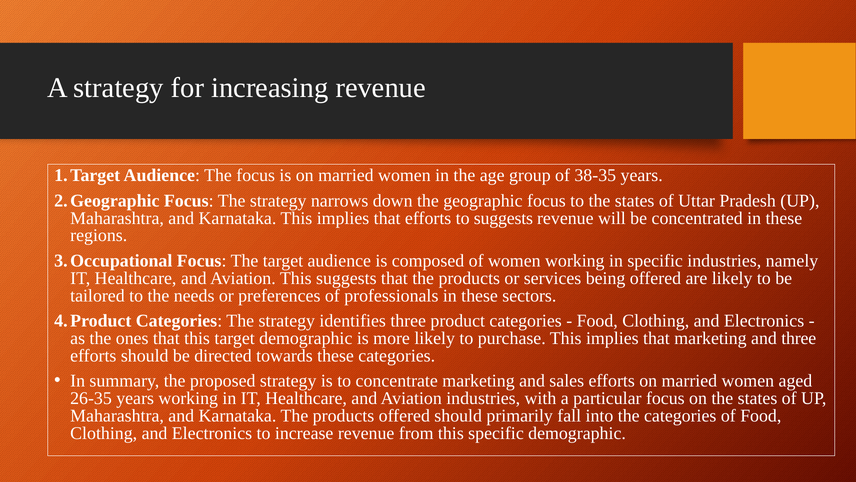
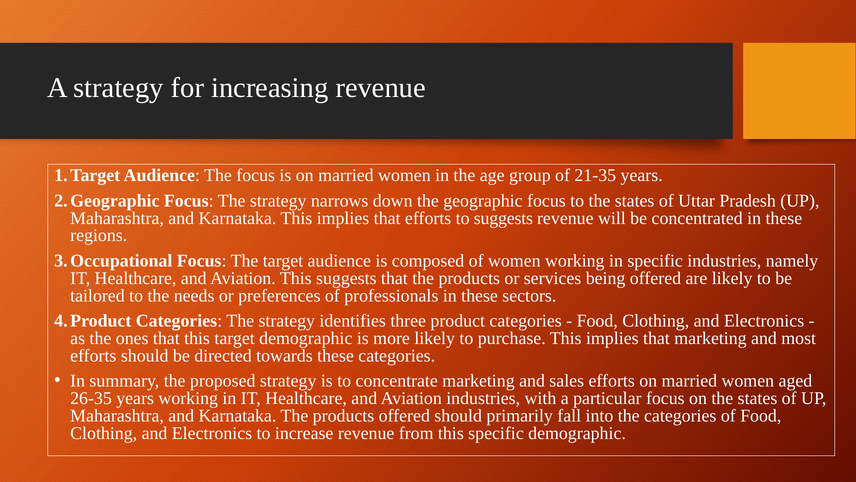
38-35: 38-35 -> 21-35
and three: three -> most
